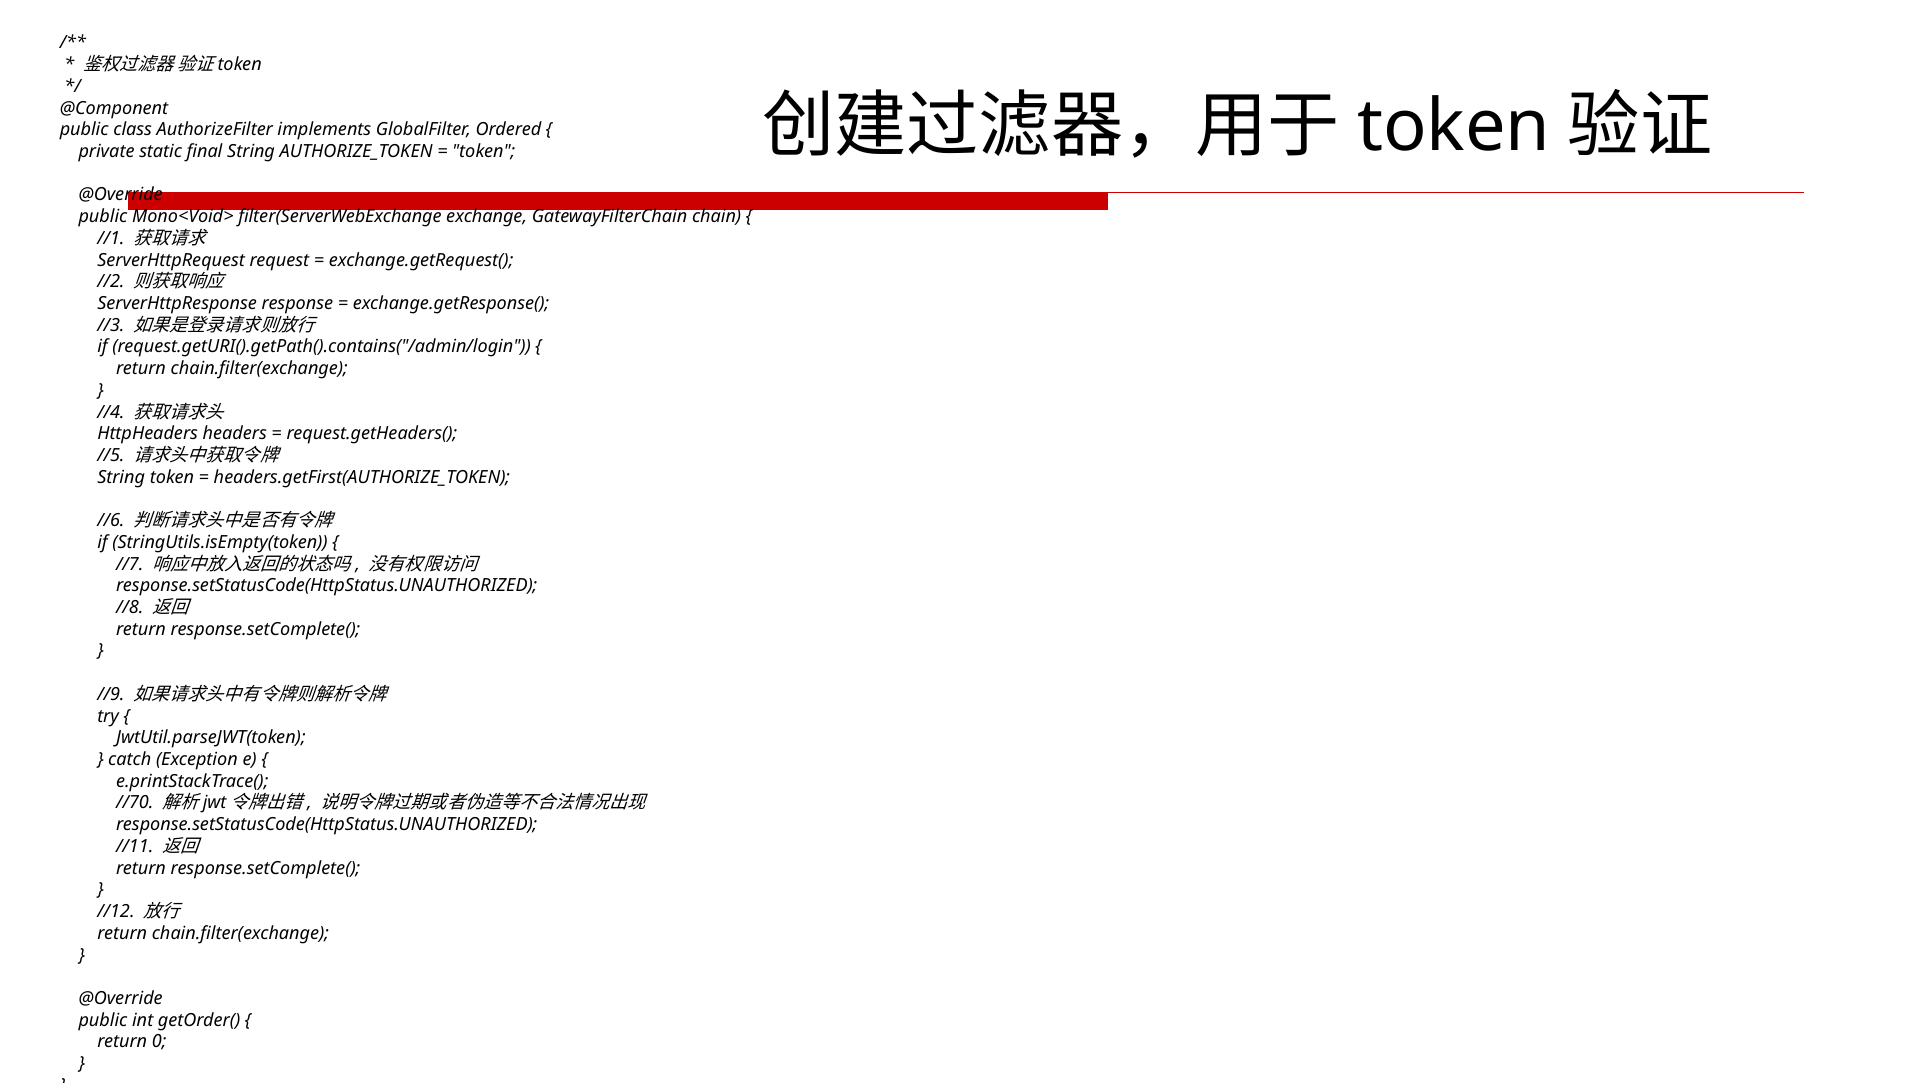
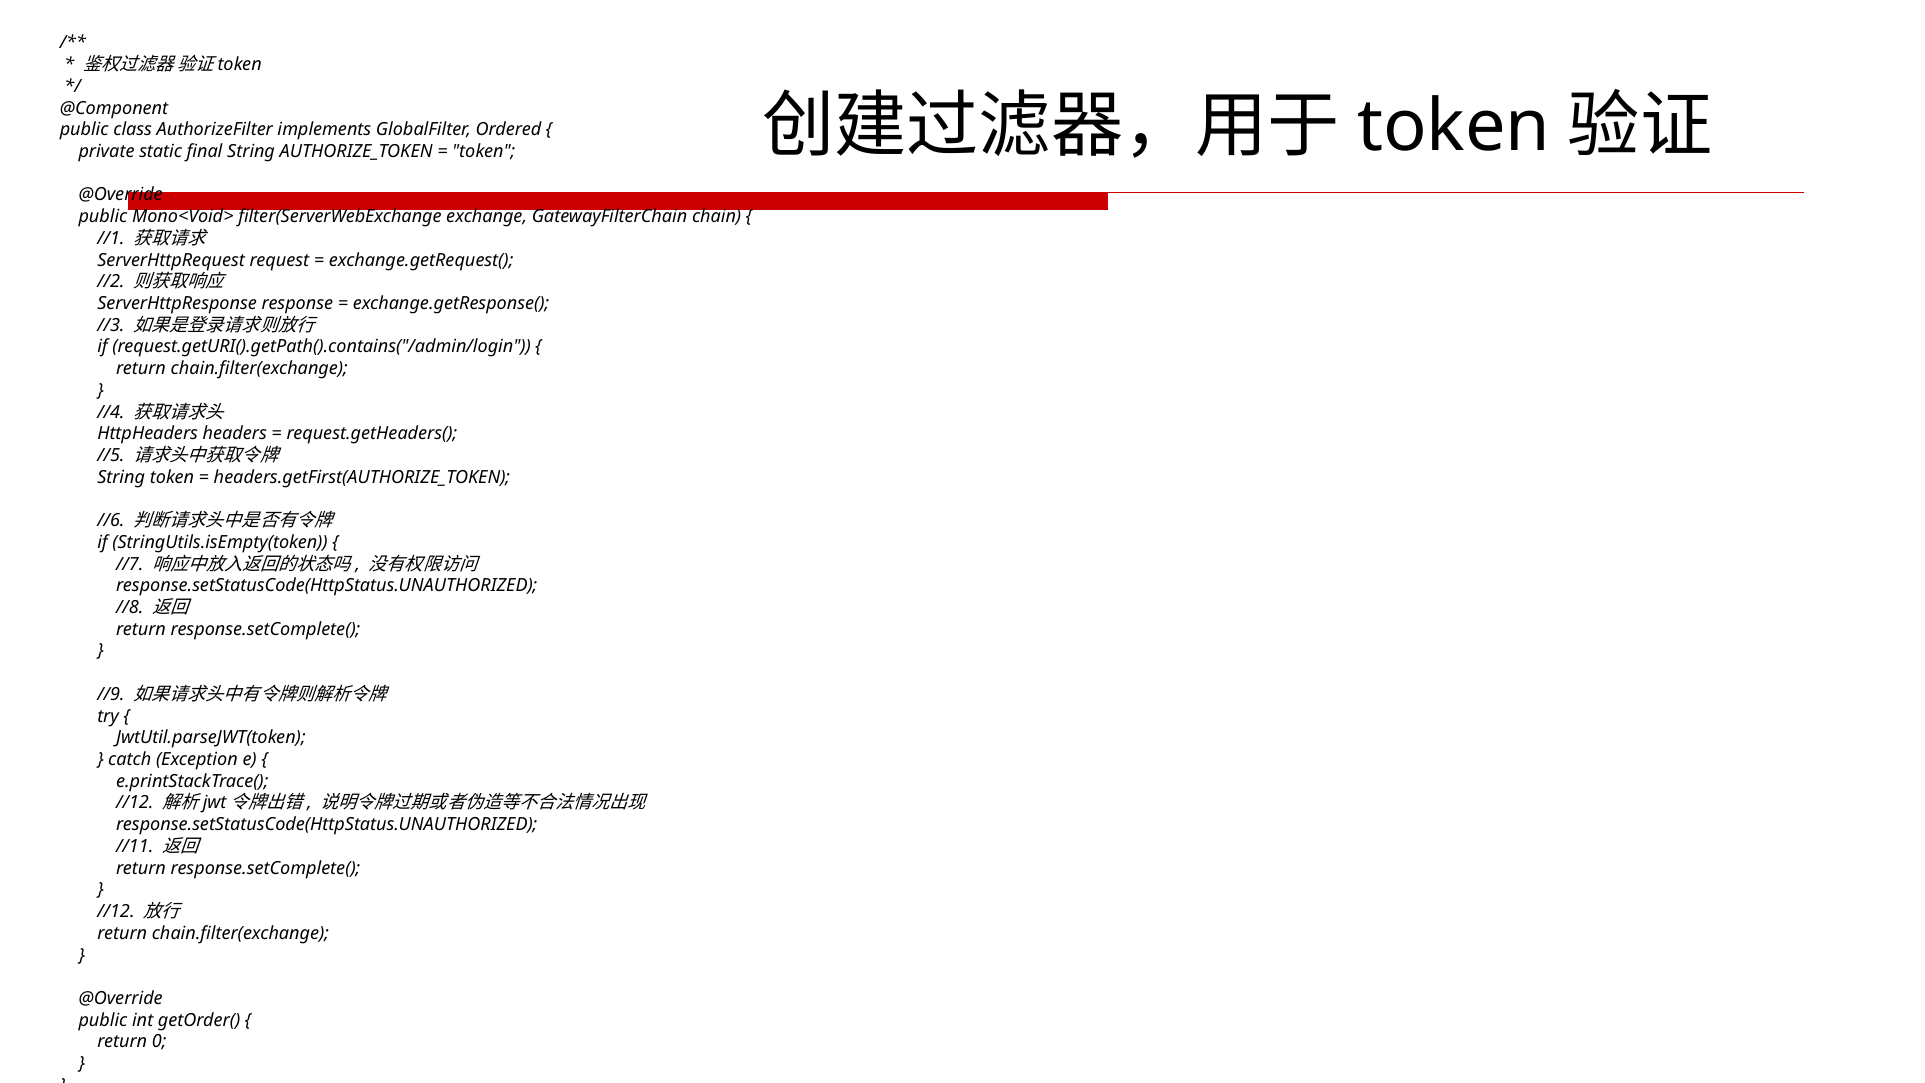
//70 at (135, 803): //70 -> //12
